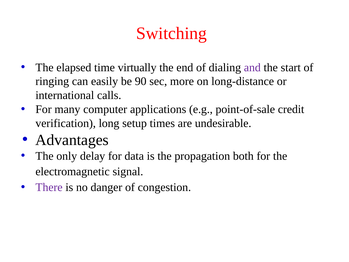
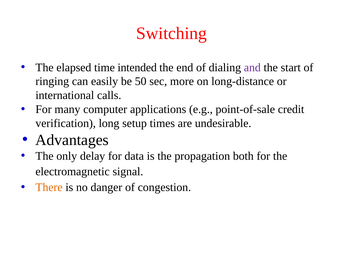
virtually: virtually -> intended
90: 90 -> 50
There colour: purple -> orange
